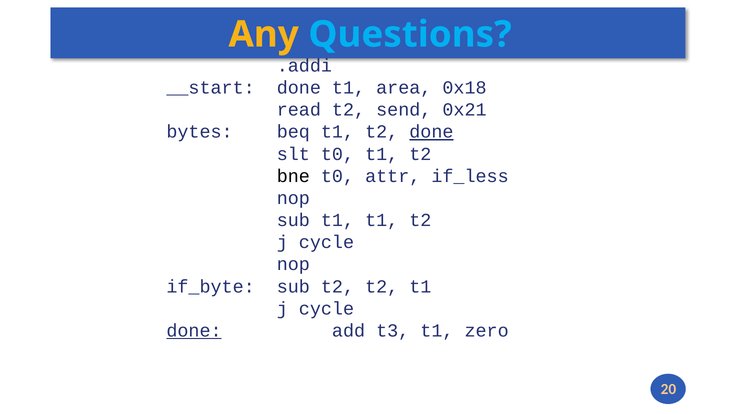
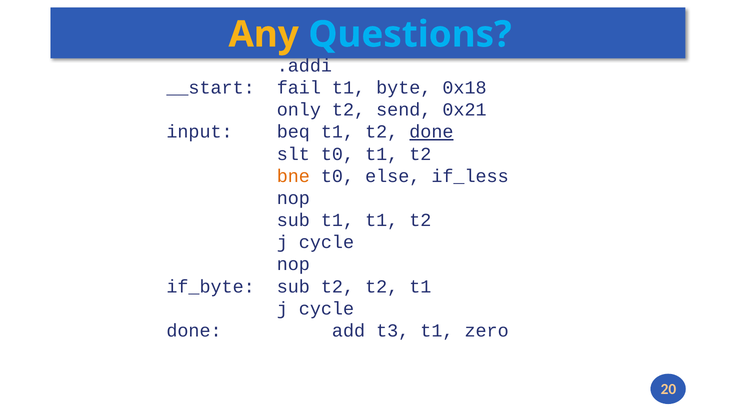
__start done: done -> fail
area: area -> byte
read: read -> only
bytes: bytes -> input
bne colour: black -> orange
attr: attr -> else
done at (194, 331) underline: present -> none
